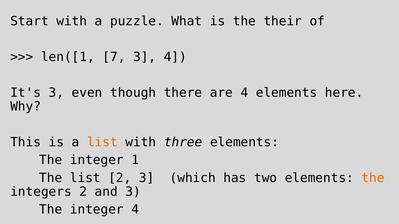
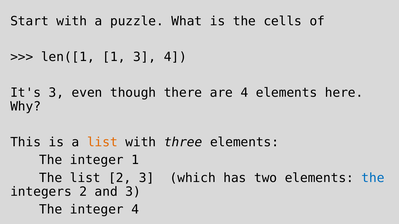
their: their -> cells
len([1 7: 7 -> 1
the at (373, 178) colour: orange -> blue
